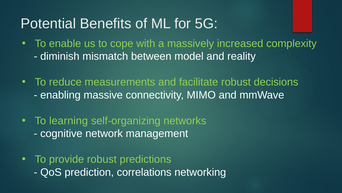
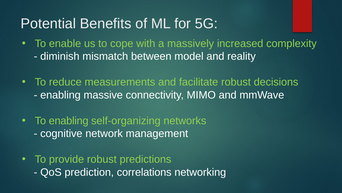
To learning: learning -> enabling
